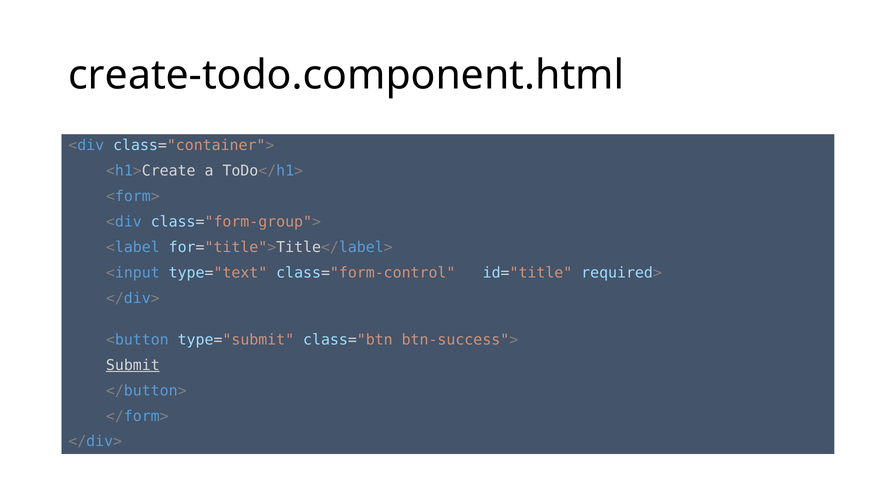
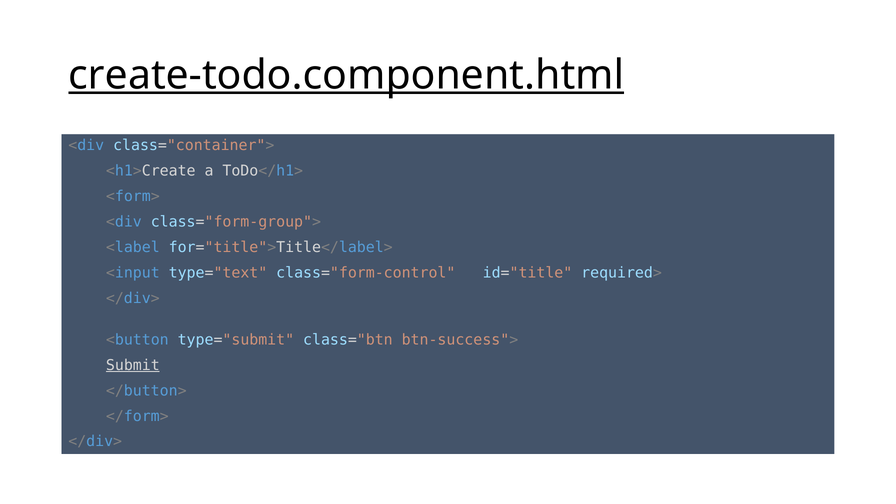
create-todo.component.html underline: none -> present
